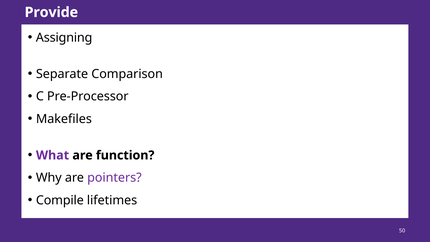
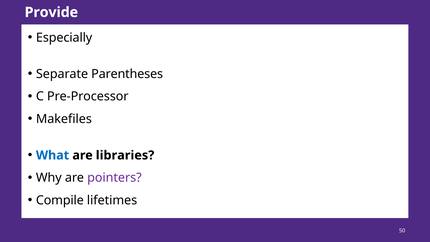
Assigning: Assigning -> Especially
Comparison: Comparison -> Parentheses
What colour: purple -> blue
function: function -> libraries
